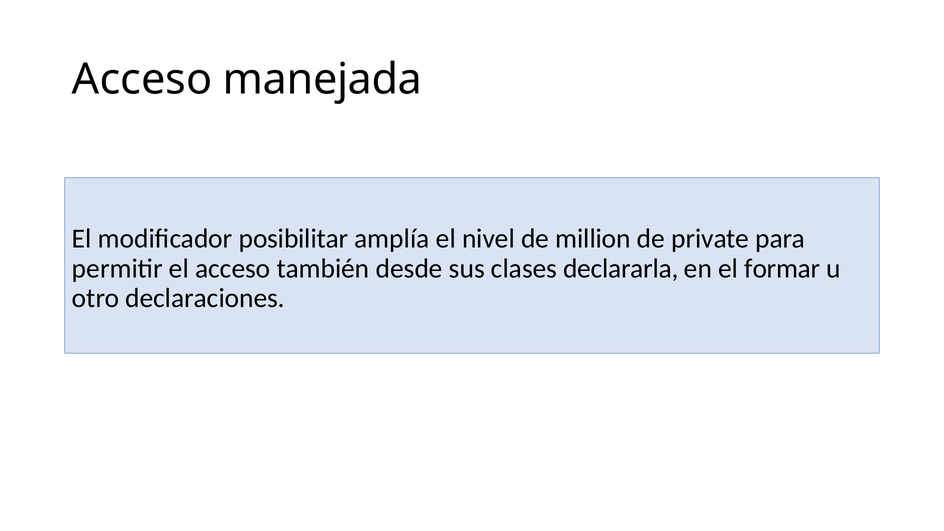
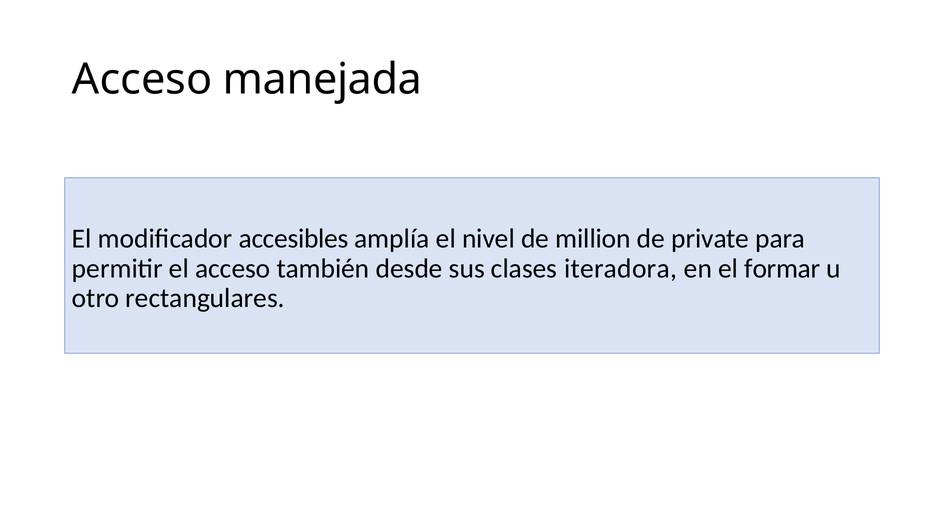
posibilitar: posibilitar -> accesibles
declararla: declararla -> iteradora
declaraciones: declaraciones -> rectangulares
